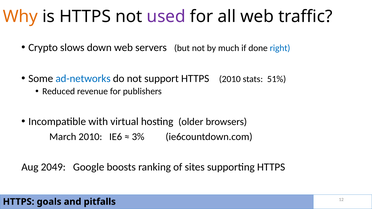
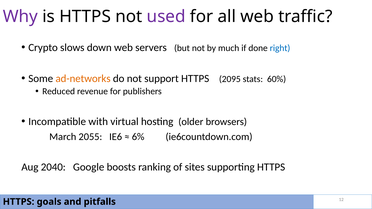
Why colour: orange -> purple
ad-networks colour: blue -> orange
HTTPS 2010: 2010 -> 2095
51%: 51% -> 60%
March 2010: 2010 -> 2055
3%: 3% -> 6%
2049: 2049 -> 2040
